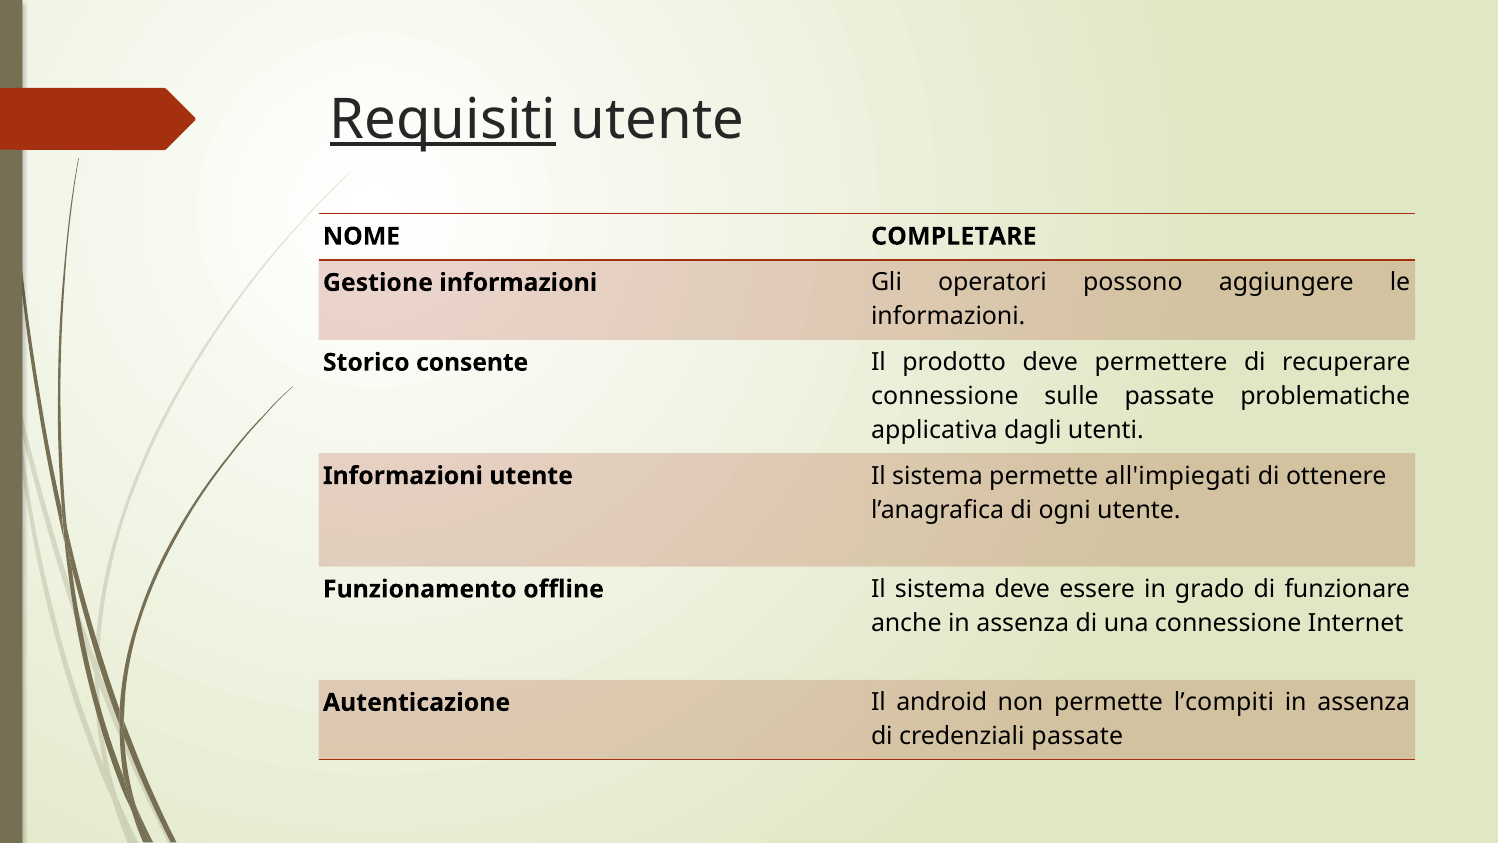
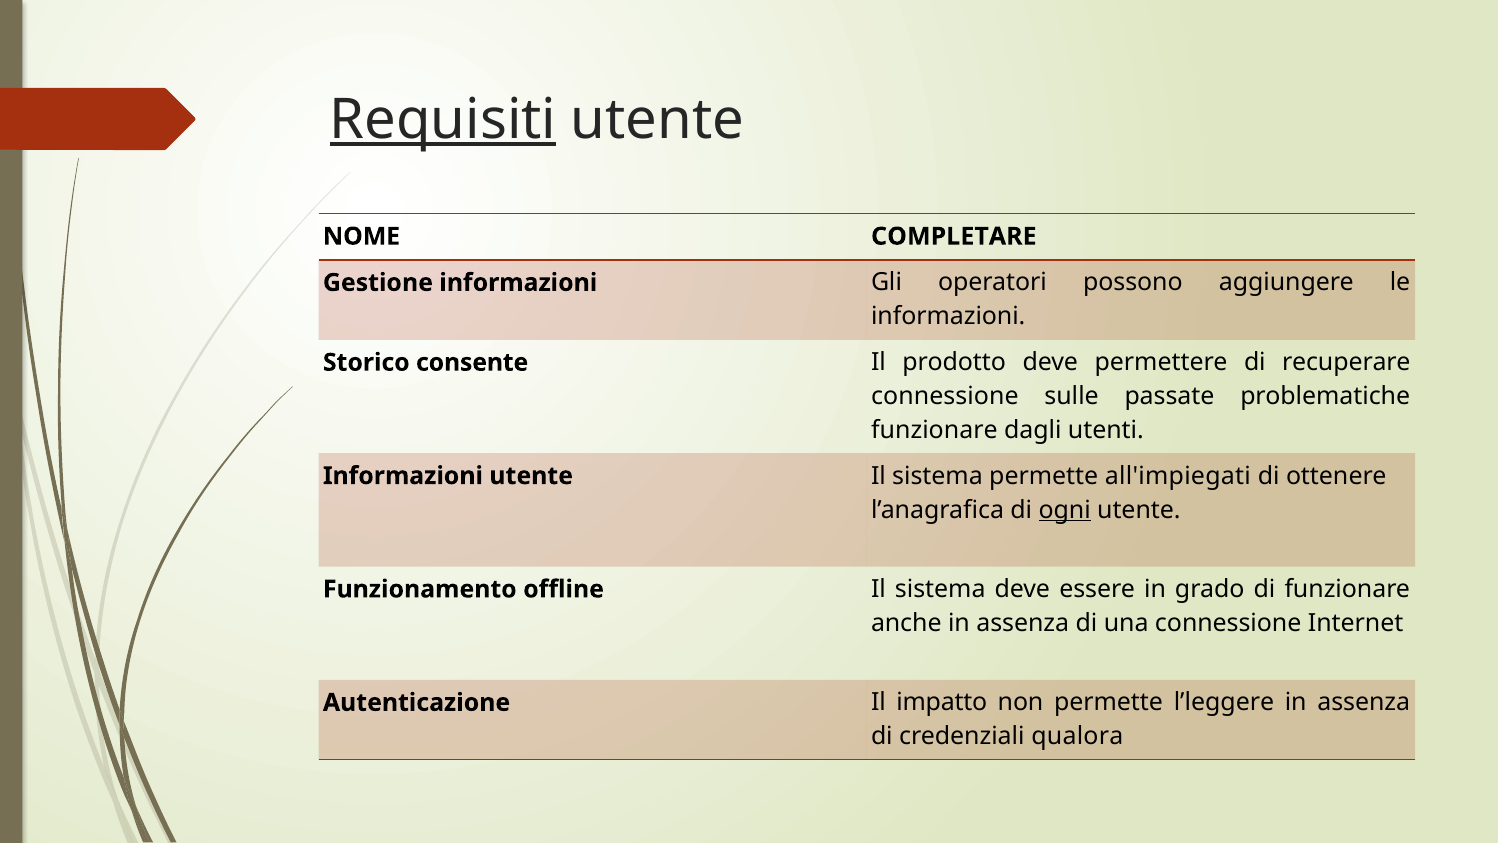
applicativa at (934, 430): applicativa -> funzionare
ogni underline: none -> present
android: android -> impatto
l’compiti: l’compiti -> l’leggere
credenziali passate: passate -> qualora
